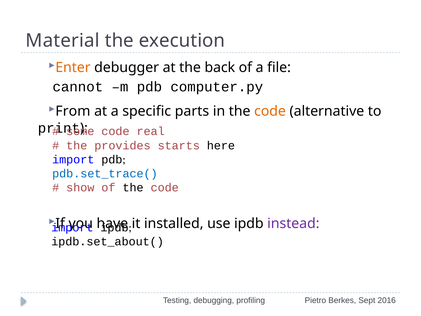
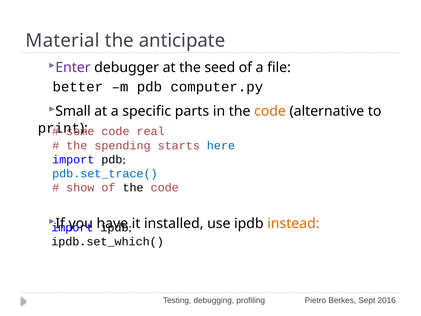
execution: execution -> anticipate
Enter colour: orange -> purple
back: back -> seed
cannot: cannot -> better
From: From -> Small
provides: provides -> spending
here colour: black -> blue
instead colour: purple -> orange
ipdb.set_about(: ipdb.set_about( -> ipdb.set_which(
